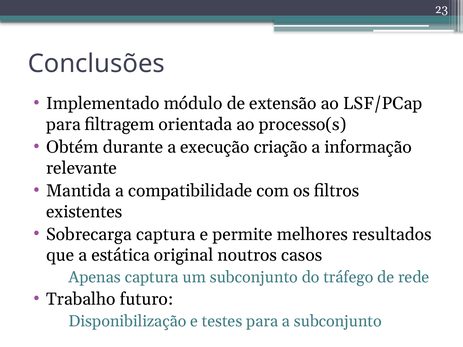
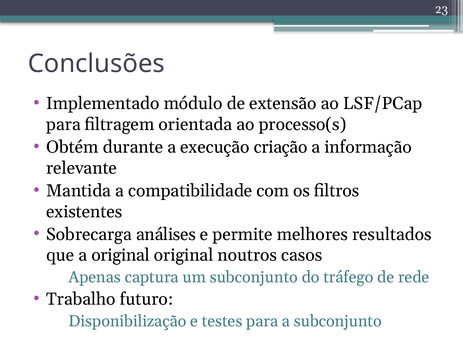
Sobrecarga captura: captura -> análises
a estática: estática -> original
